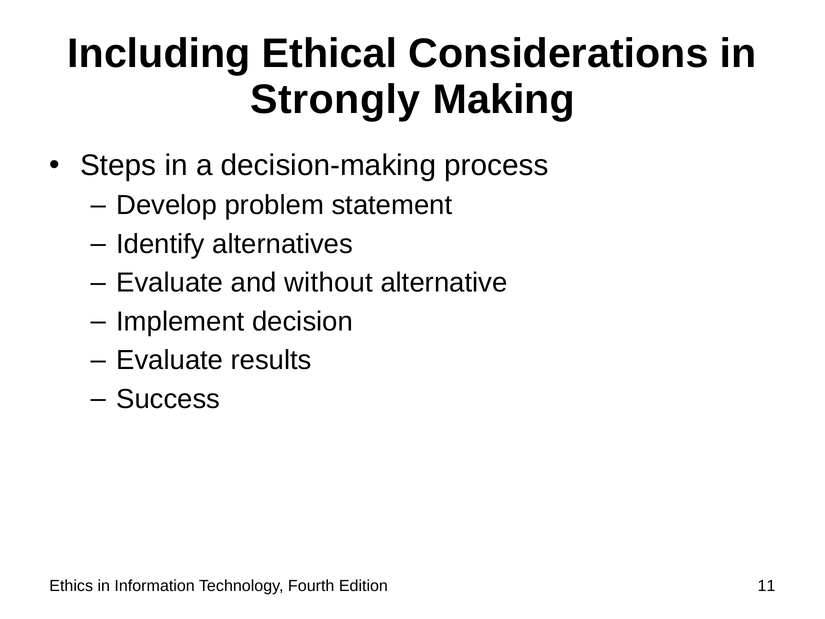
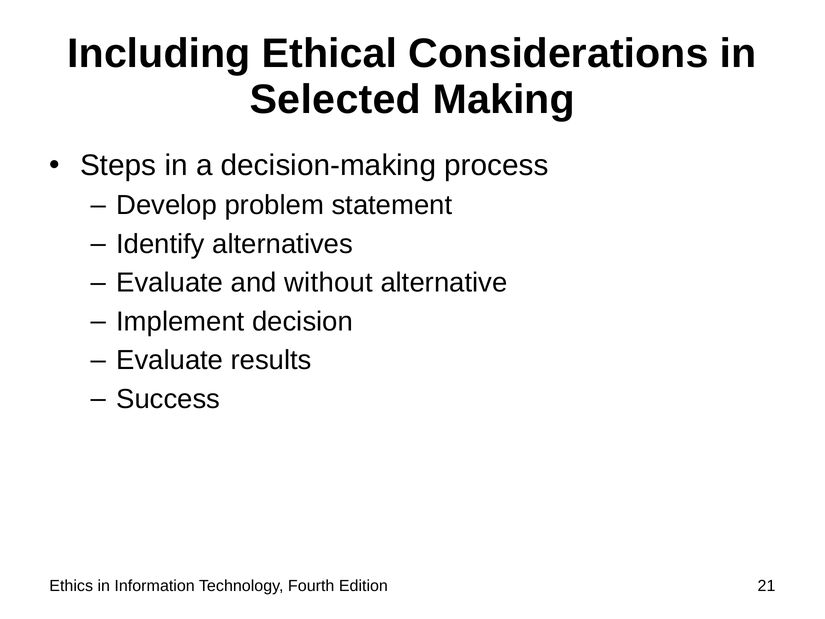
Strongly: Strongly -> Selected
11: 11 -> 21
